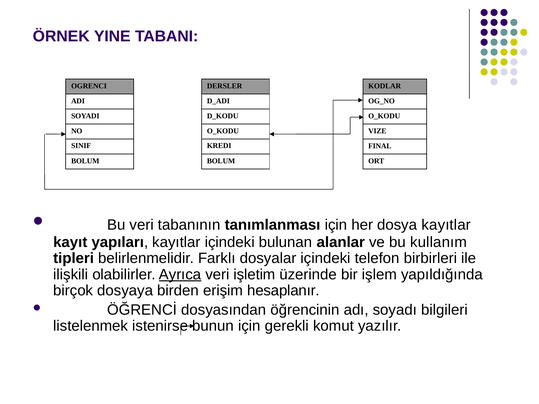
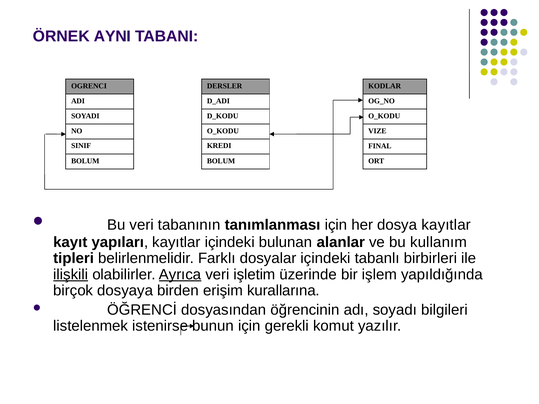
YINE: YINE -> AYNI
telefon: telefon -> tabanlı
ilişkili underline: none -> present
hesaplanır: hesaplanır -> kurallarına
